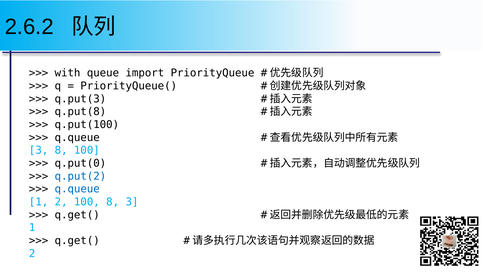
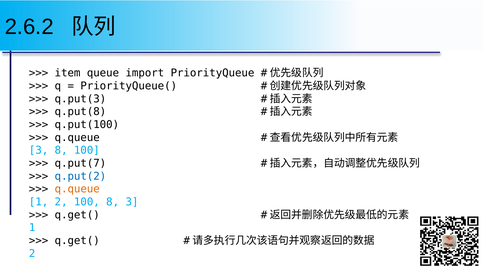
with: with -> item
q.put(0: q.put(0 -> q.put(7
q.queue at (77, 189) colour: blue -> orange
